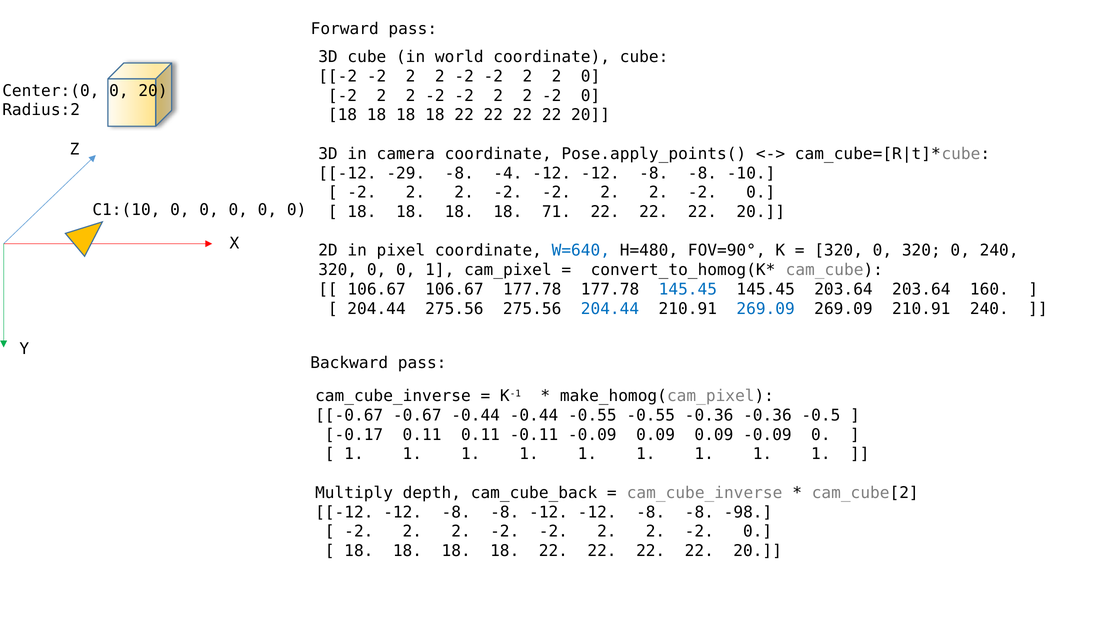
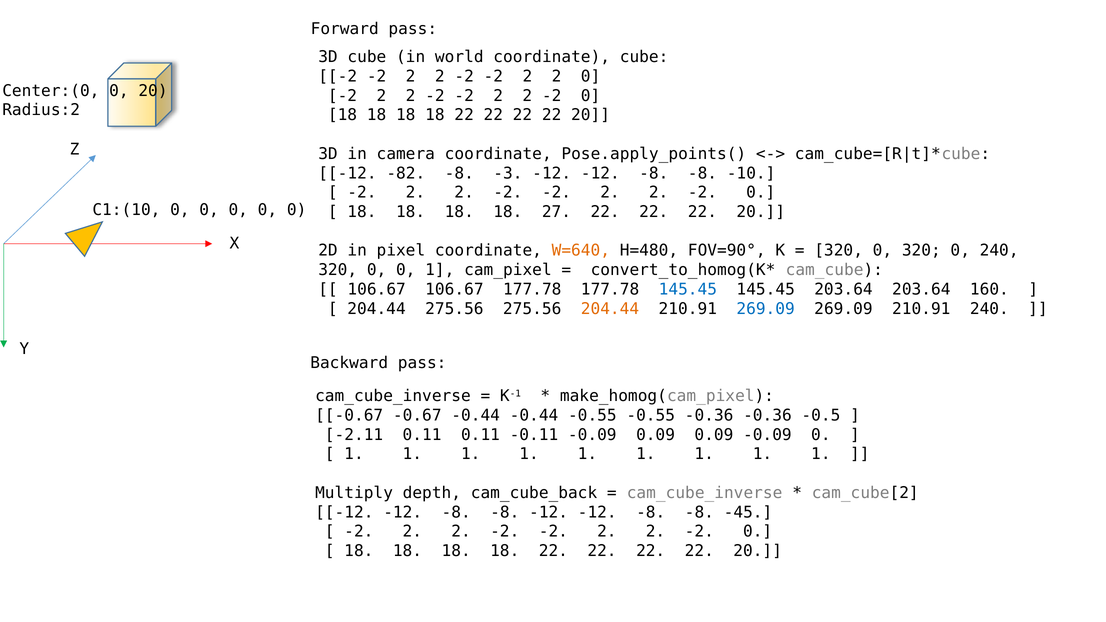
-29: -29 -> -82
-4: -4 -> -3
71: 71 -> 27
W=640 colour: blue -> orange
204.44 at (610, 309) colour: blue -> orange
-0.17: -0.17 -> -2.11
-98: -98 -> -45
